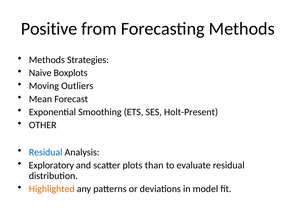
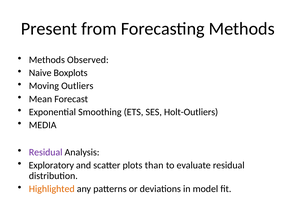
Positive: Positive -> Present
Strategies: Strategies -> Observed
Holt-Present: Holt-Present -> Holt-Outliers
OTHER: OTHER -> MEDIA
Residual at (46, 152) colour: blue -> purple
